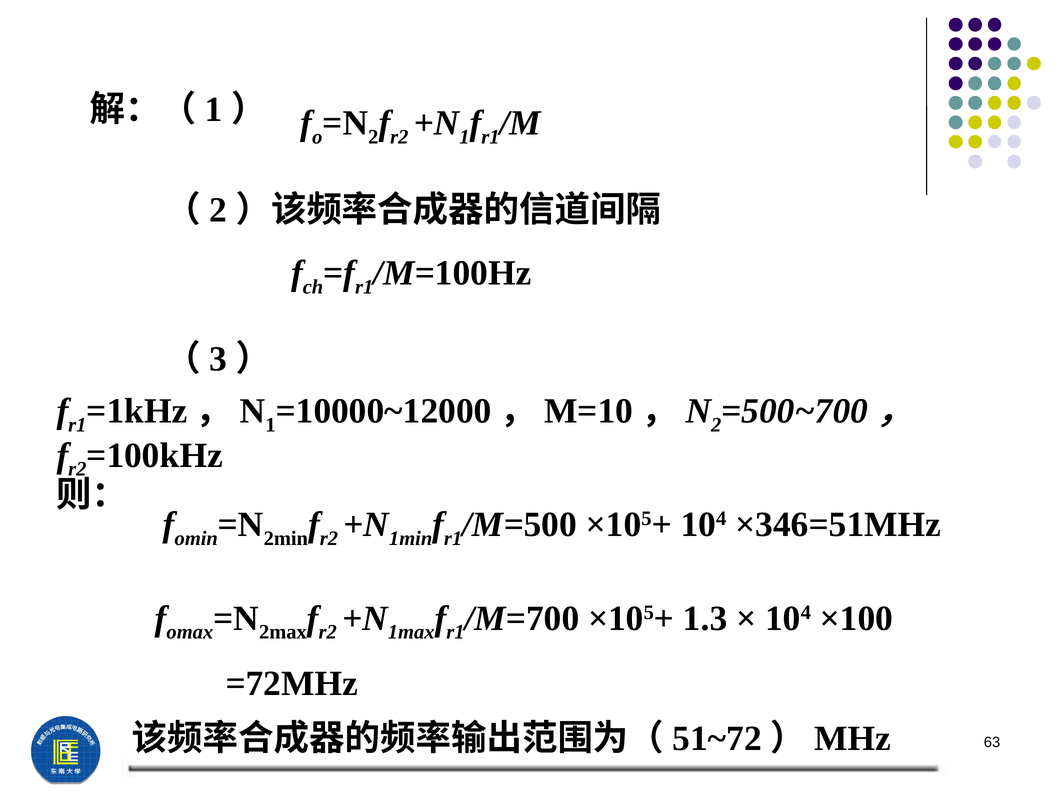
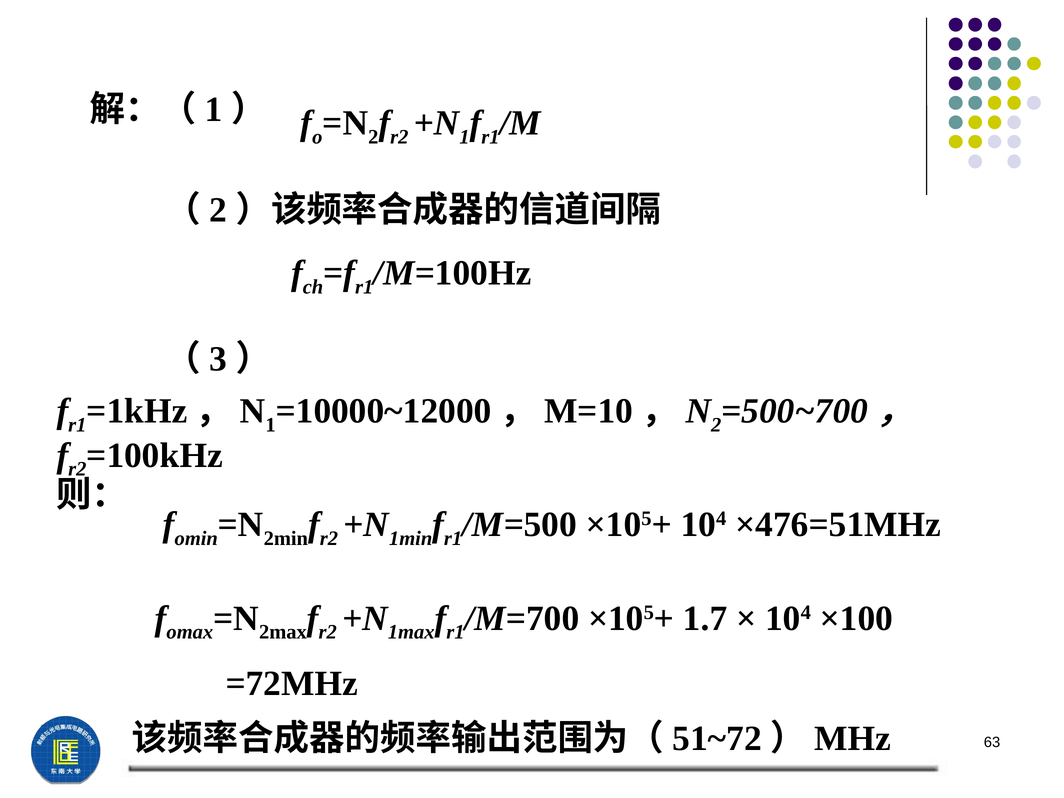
×346=51MHz: ×346=51MHz -> ×476=51MHz
1.3: 1.3 -> 1.7
